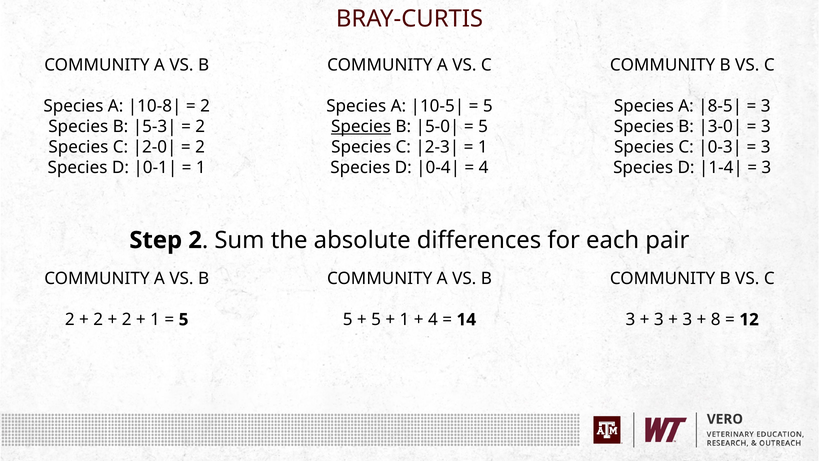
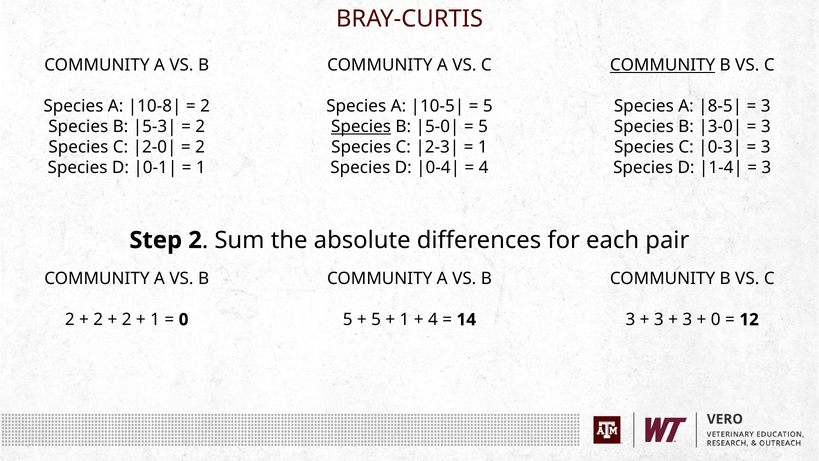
COMMUNITY at (663, 65) underline: none -> present
5 at (184, 319): 5 -> 0
8 at (716, 319): 8 -> 0
